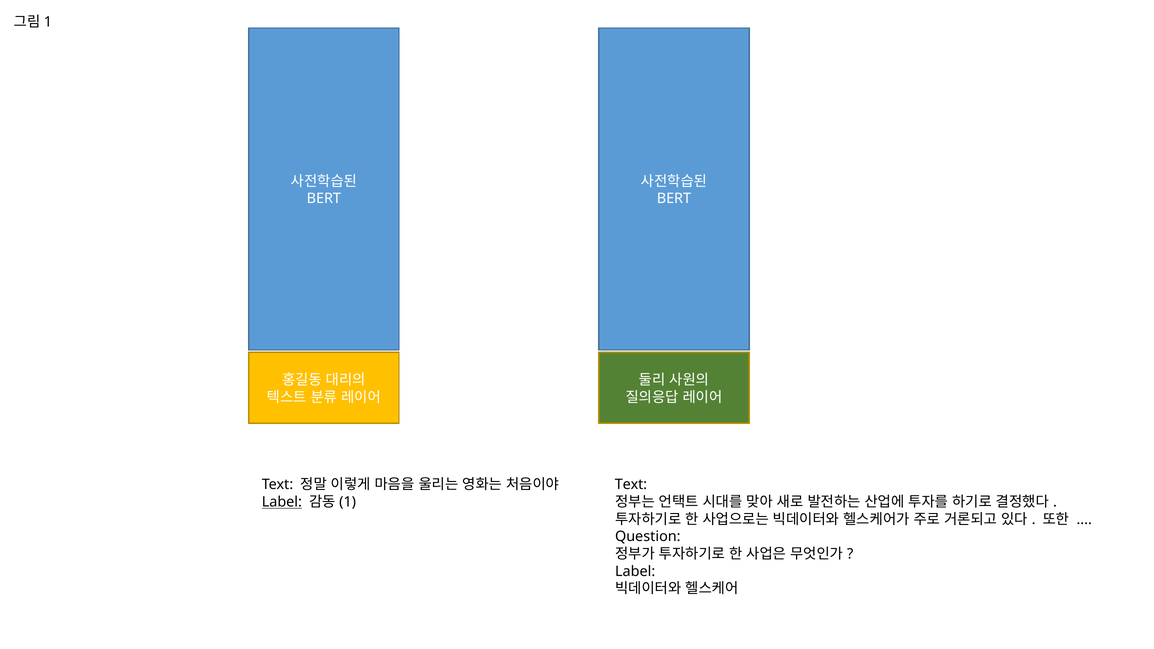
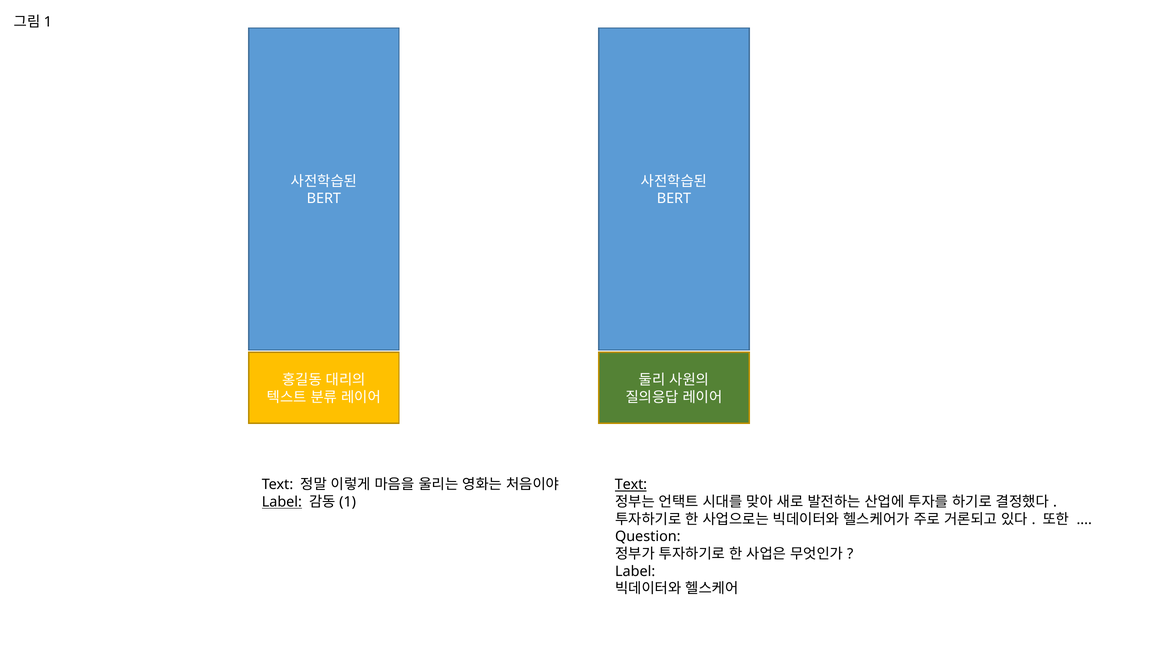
Text at (631, 485) underline: none -> present
